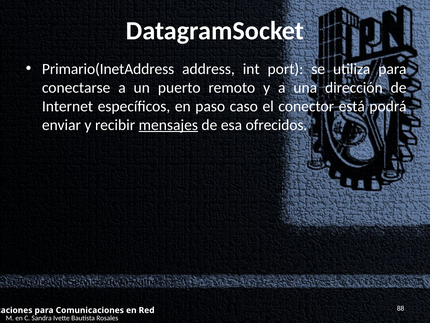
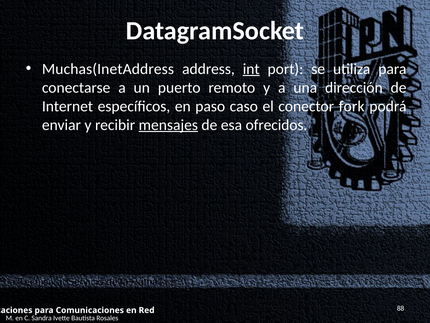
Primario(InetAddress: Primario(InetAddress -> Muchas(InetAddress
int underline: none -> present
está: está -> fork
